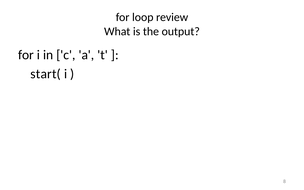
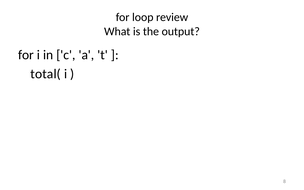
start(: start( -> total(
